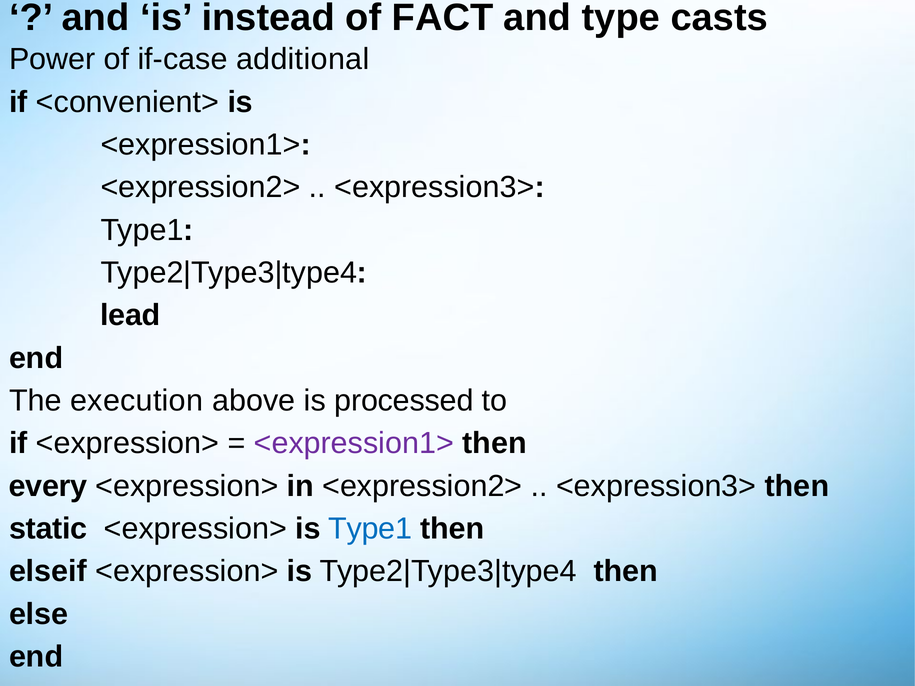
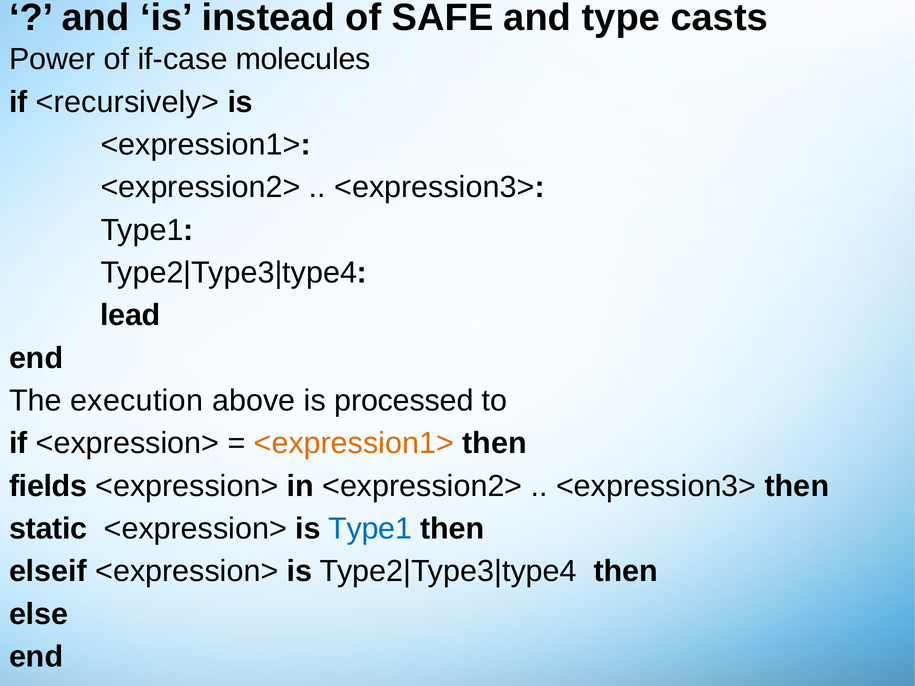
FACT: FACT -> SAFE
additional: additional -> molecules
<convenient>: <convenient> -> <recursively>
<expression1> at (354, 444) colour: purple -> orange
every: every -> fields
